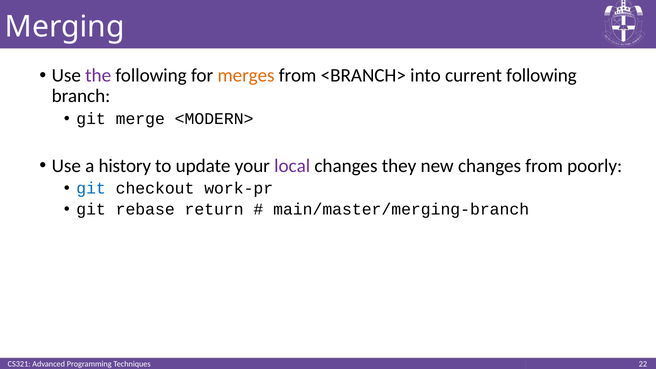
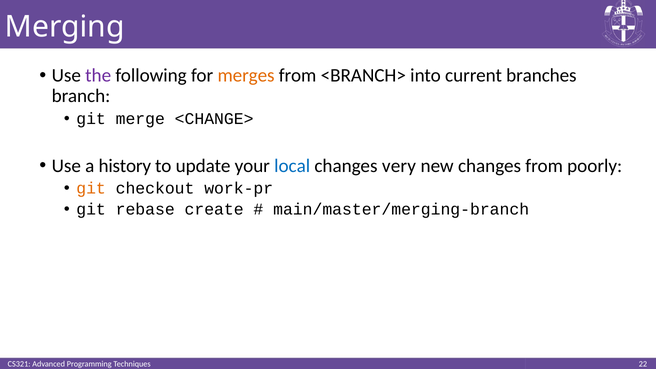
current following: following -> branches
<MODERN>: <MODERN> -> <CHANGE>
local colour: purple -> blue
they: they -> very
git at (91, 188) colour: blue -> orange
return: return -> create
